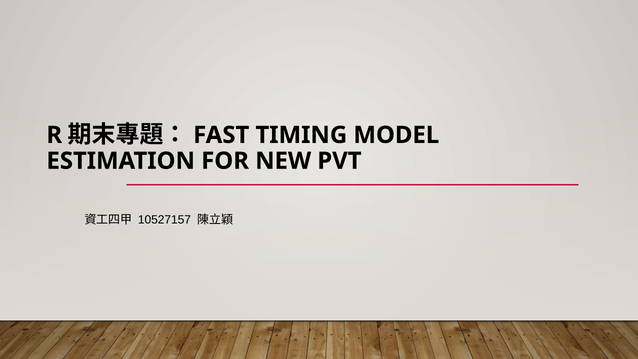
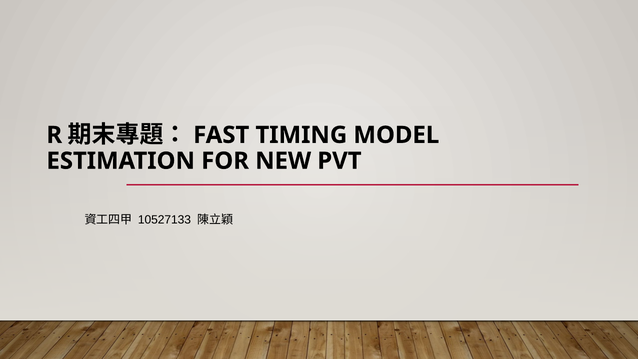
10527157: 10527157 -> 10527133
